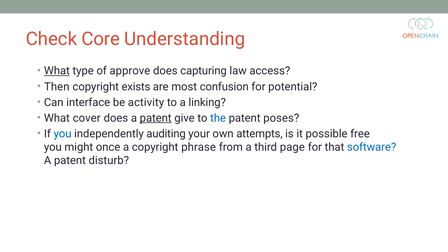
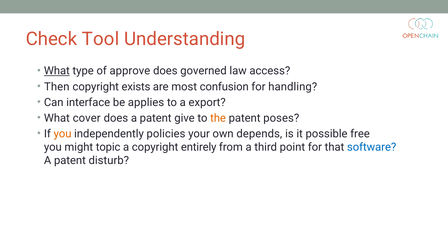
Core: Core -> Tool
capturing: capturing -> governed
potential: potential -> handling
activity: activity -> applies
linking: linking -> export
patent at (156, 118) underline: present -> none
the colour: blue -> orange
you at (63, 134) colour: blue -> orange
auditing: auditing -> policies
attempts: attempts -> depends
once: once -> topic
phrase: phrase -> entirely
page: page -> point
